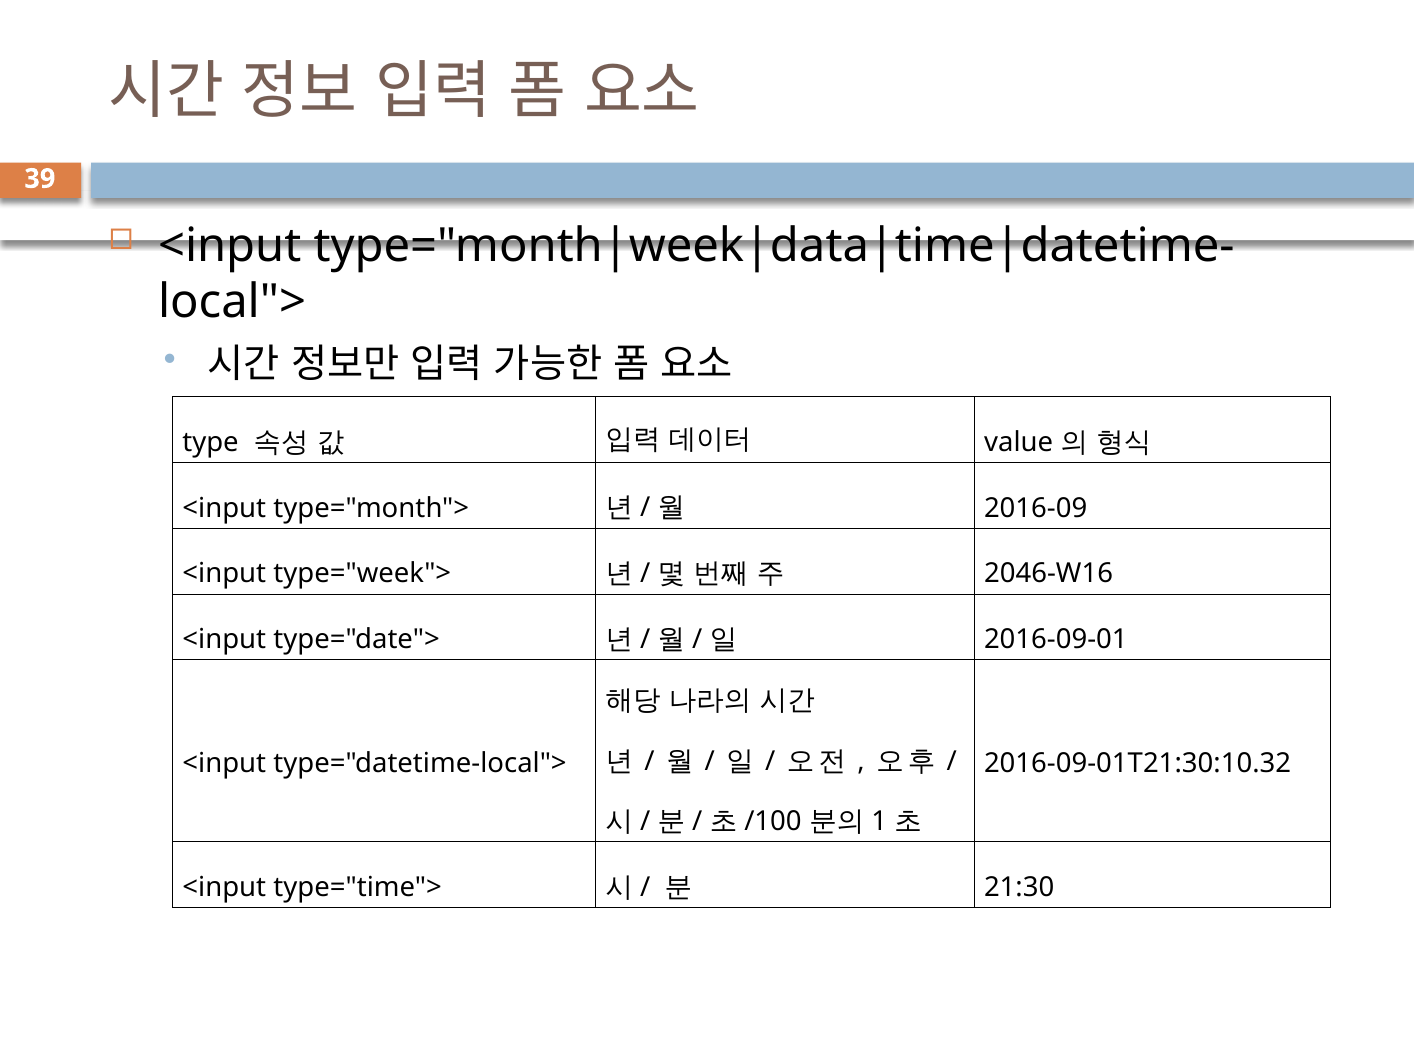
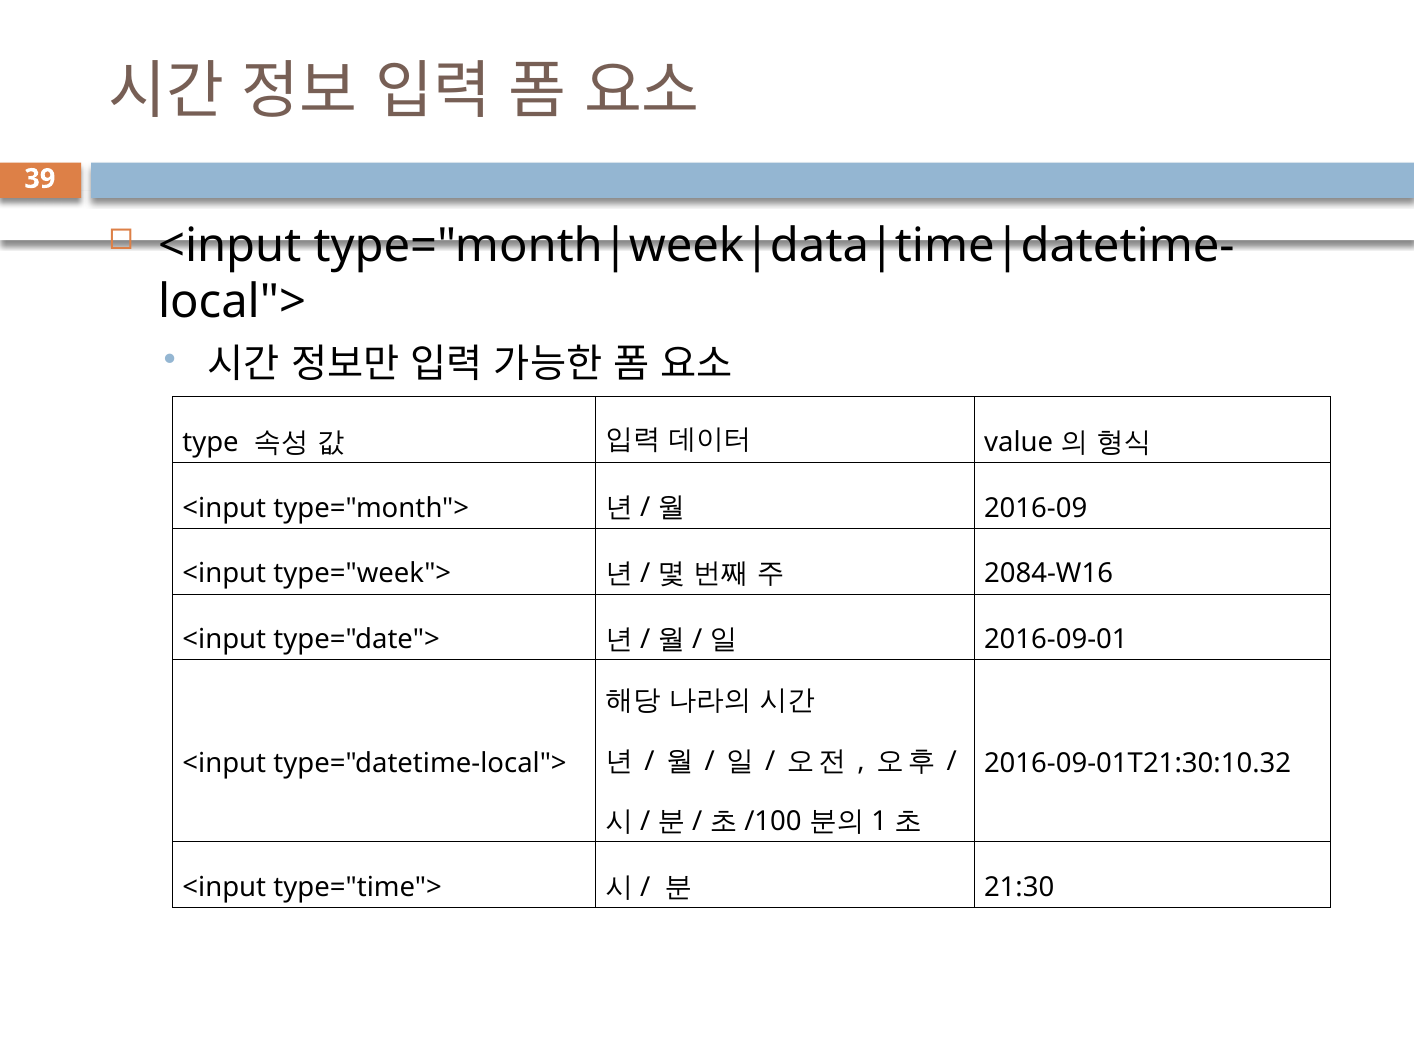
2046-W16: 2046-W16 -> 2084-W16
